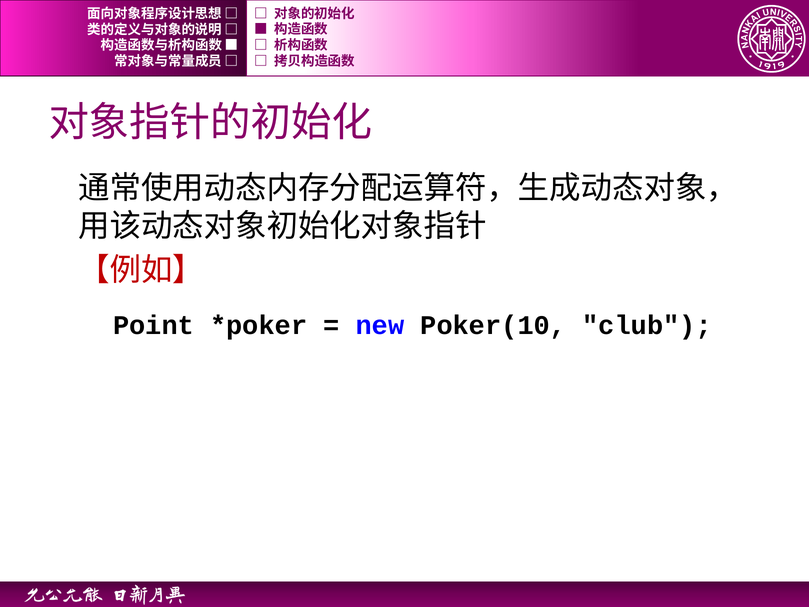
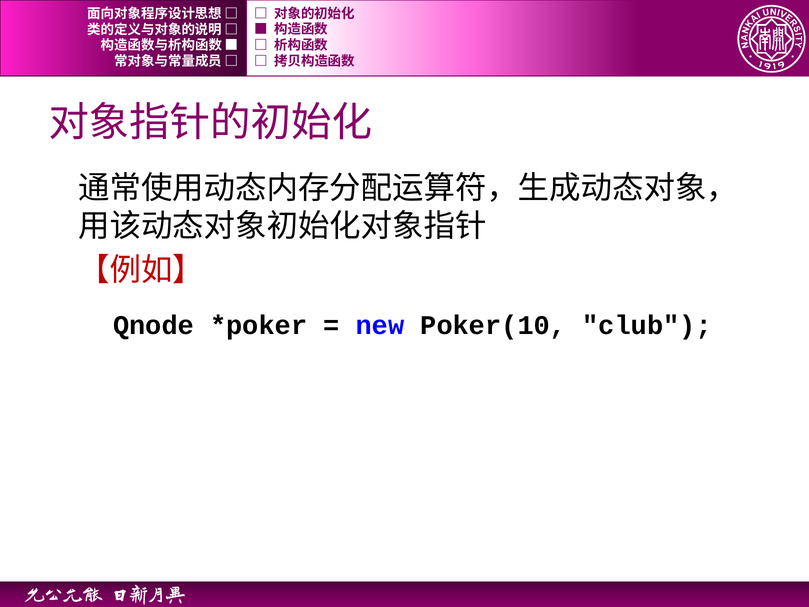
Point: Point -> Qnode
